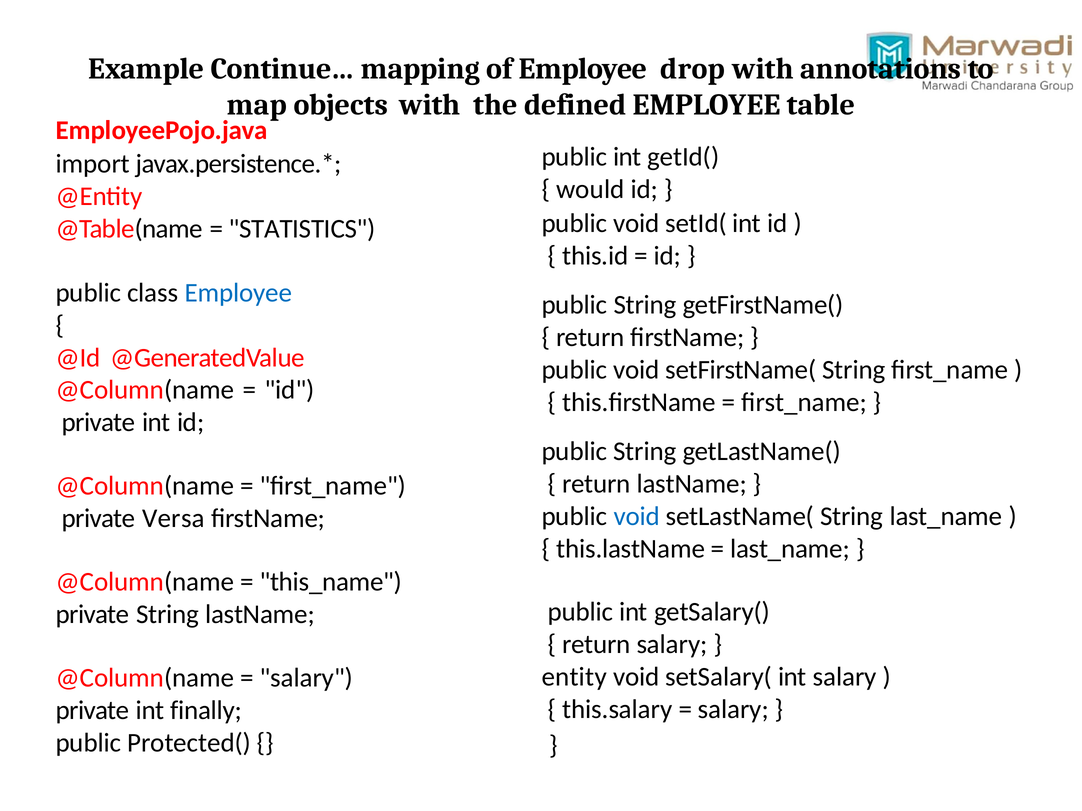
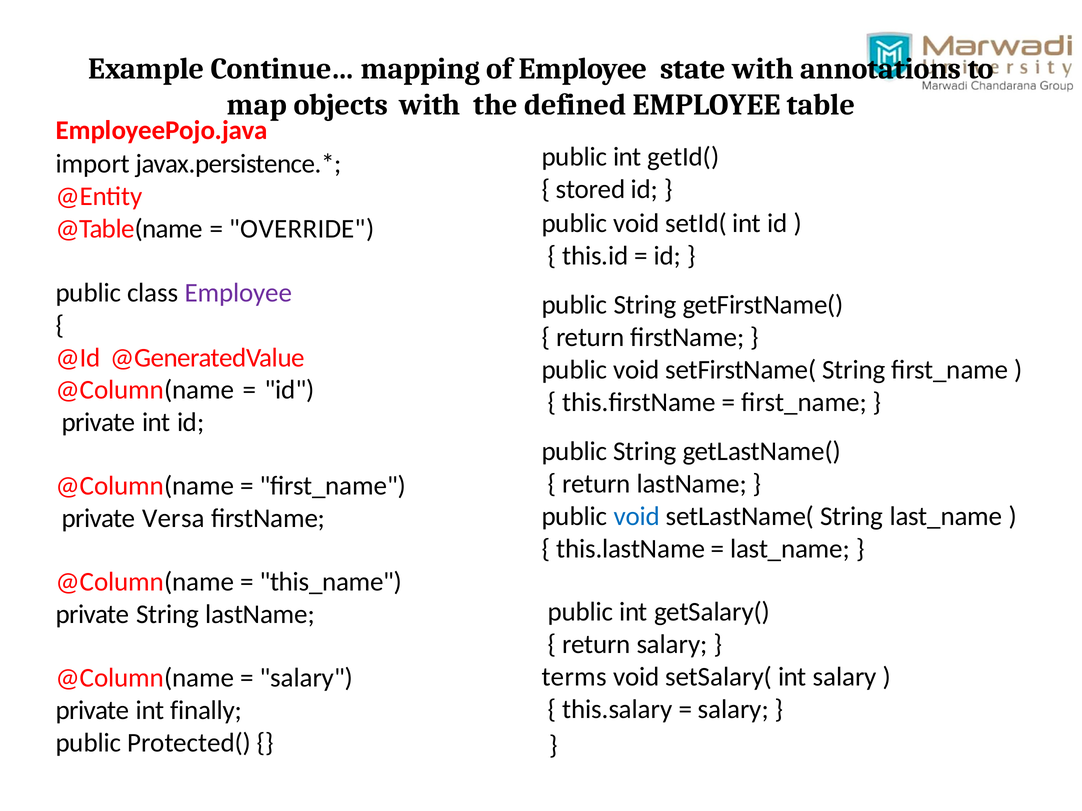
drop: drop -> state
would: would -> stored
STATISTICS: STATISTICS -> OVERRIDE
Employee at (238, 293) colour: blue -> purple
entity: entity -> terms
